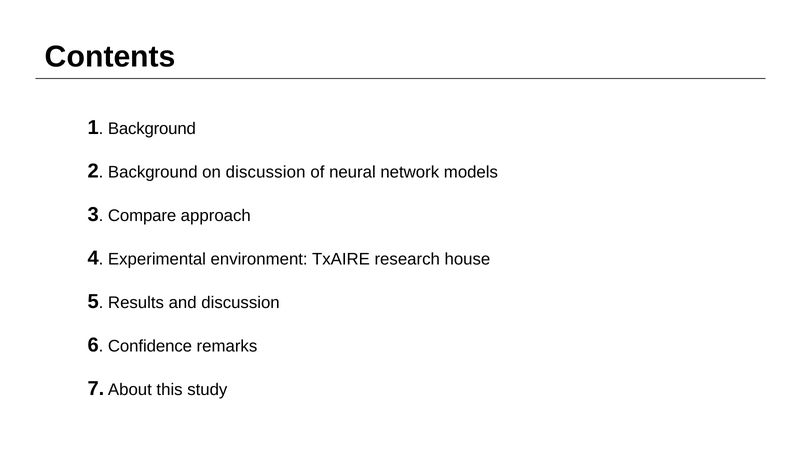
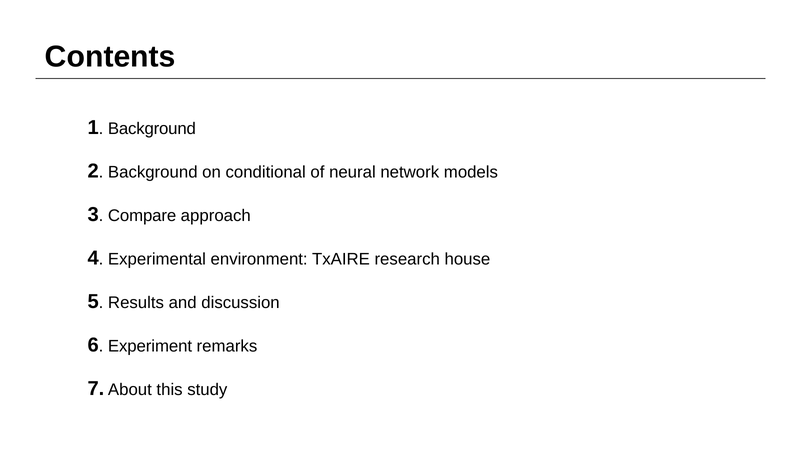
on discussion: discussion -> conditional
Confidence: Confidence -> Experiment
